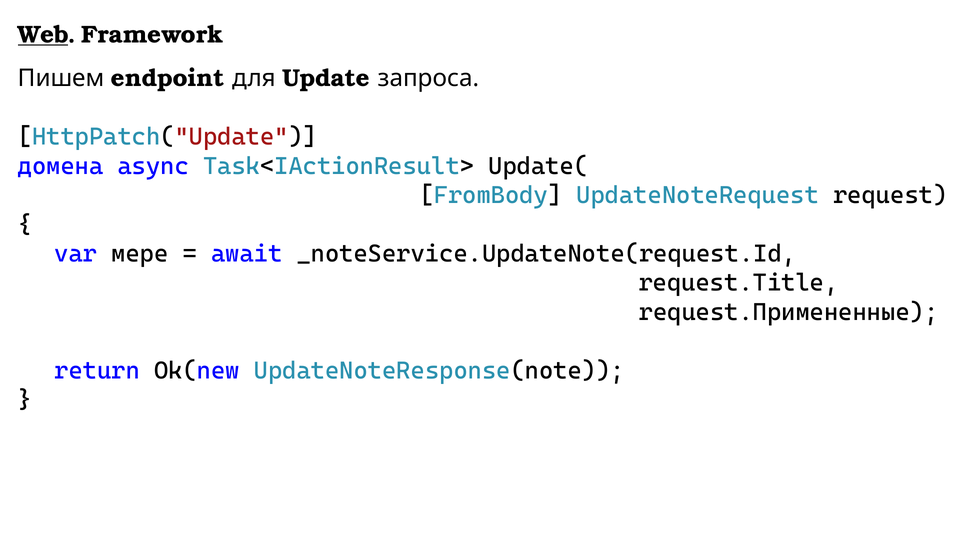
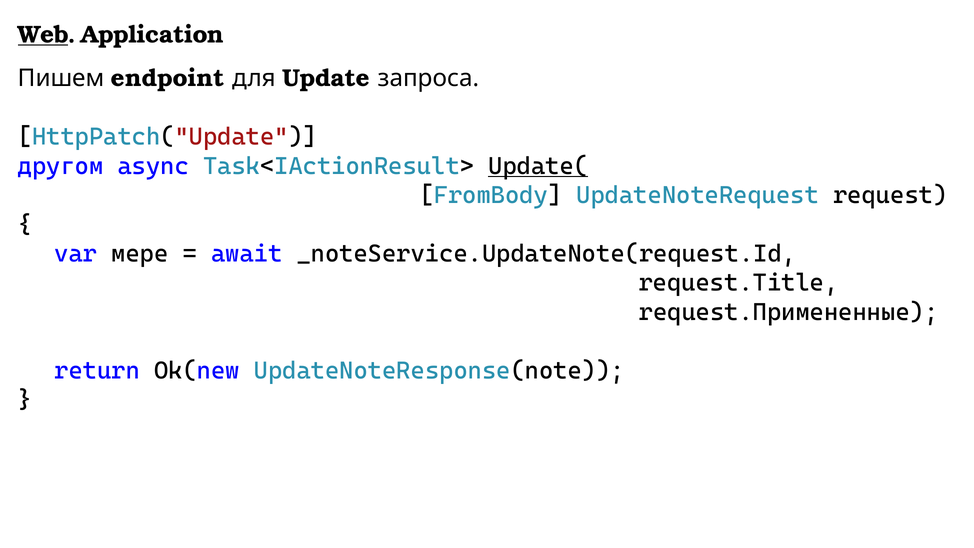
Framework: Framework -> Application
домена: домена -> другом
Update( underline: none -> present
